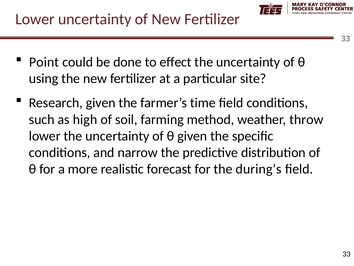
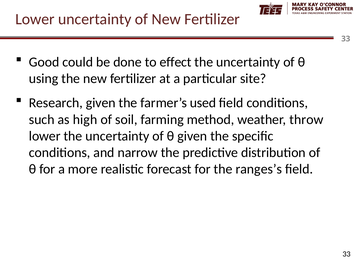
Point: Point -> Good
time: time -> used
during’s: during’s -> ranges’s
